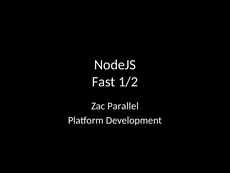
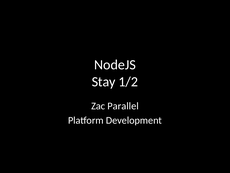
Fast: Fast -> Stay
